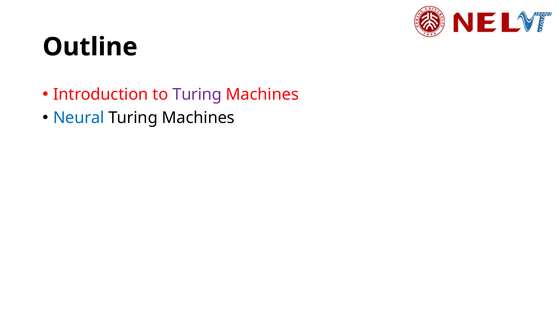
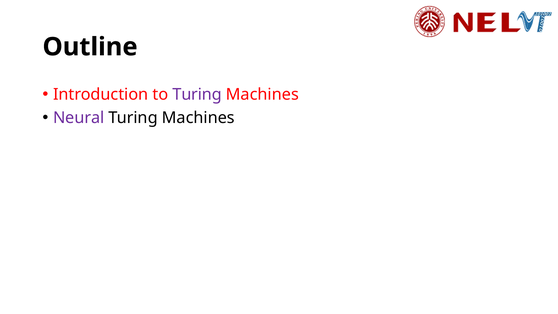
Neural colour: blue -> purple
